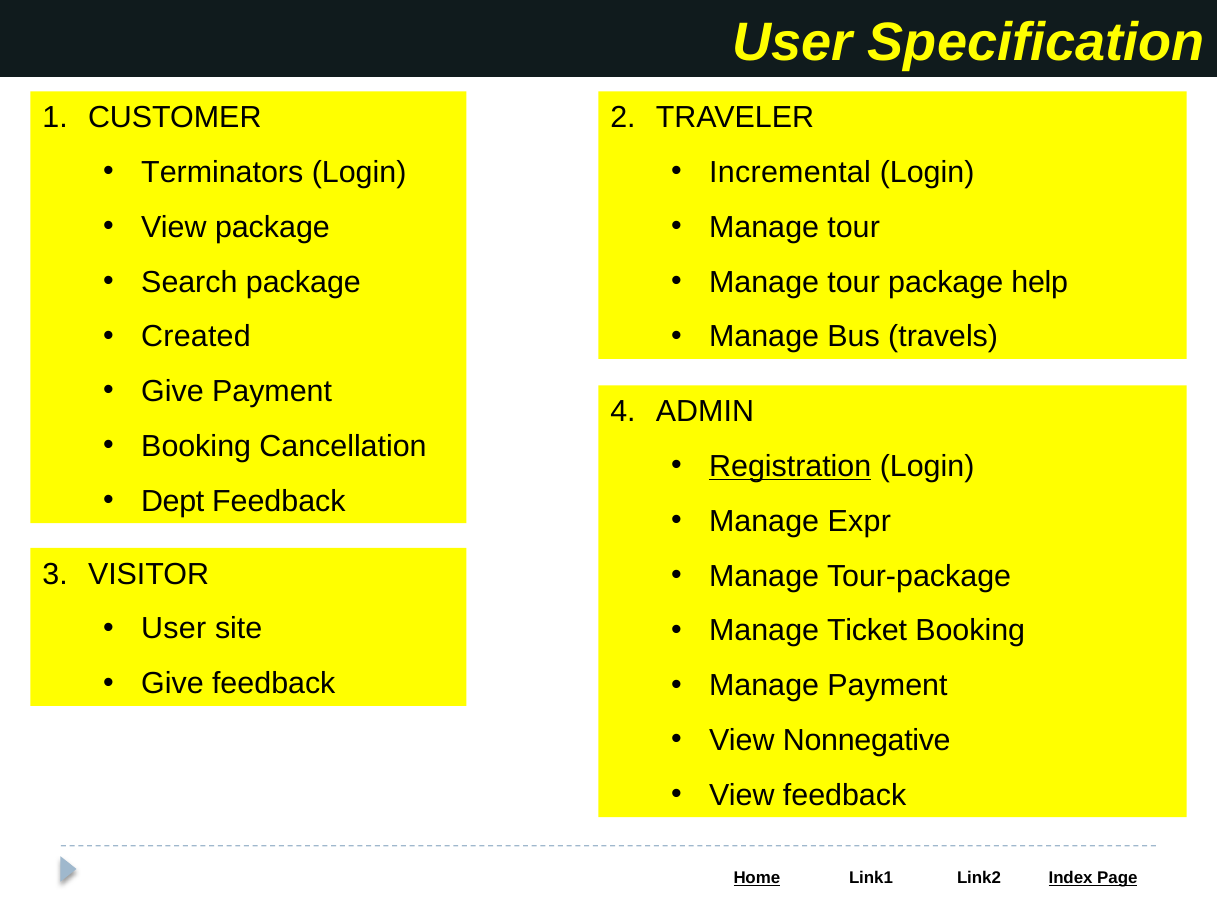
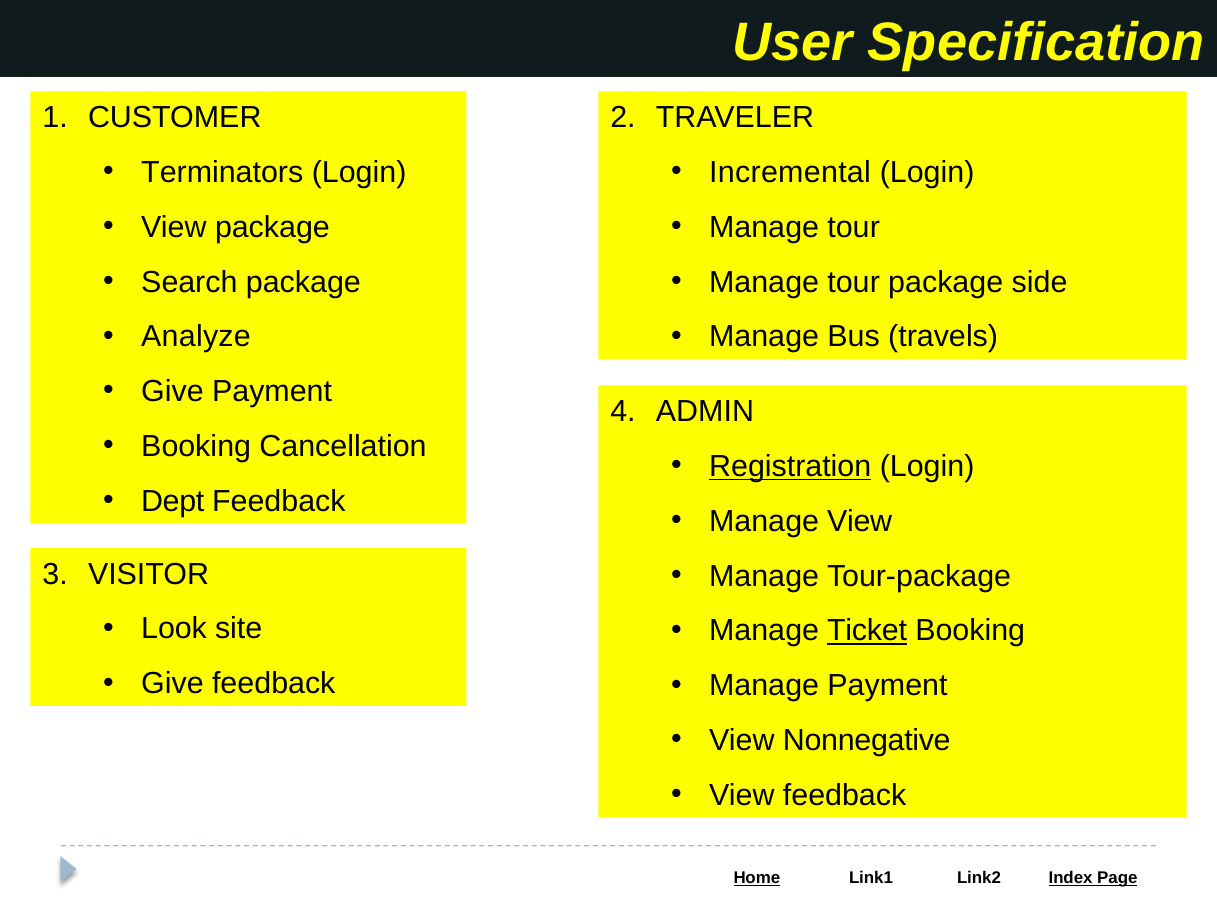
help: help -> side
Created: Created -> Analyze
Manage Expr: Expr -> View
User at (174, 629): User -> Look
Ticket underline: none -> present
